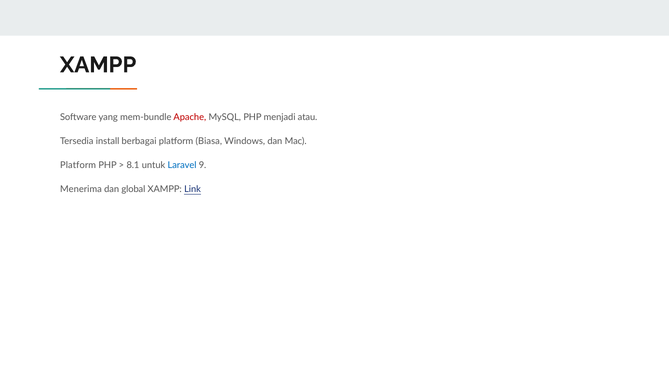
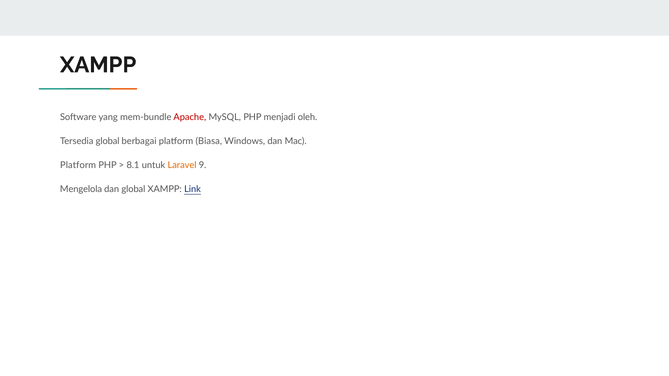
atau: atau -> oleh
Tersedia install: install -> global
Laravel colour: blue -> orange
Menerima: Menerima -> Mengelola
